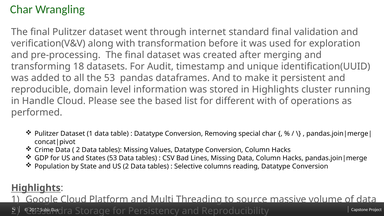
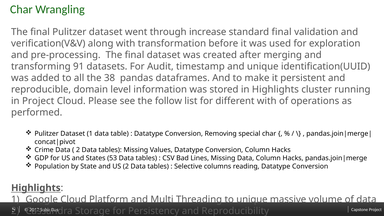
internet: internet -> increase
18: 18 -> 91
the 53: 53 -> 38
in Handle: Handle -> Project
based: based -> follow
to source: source -> unique
